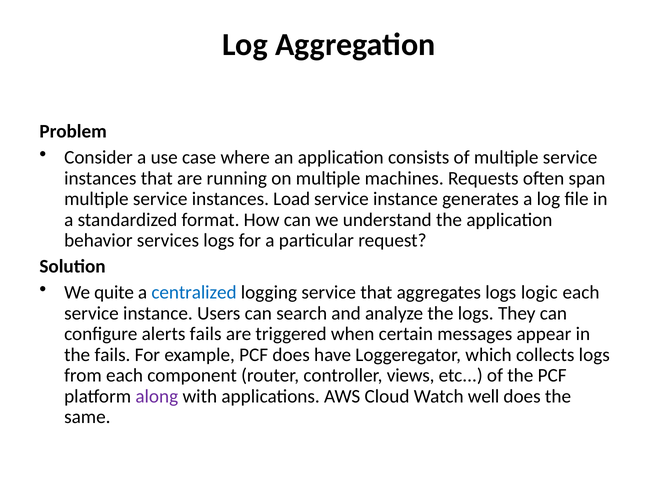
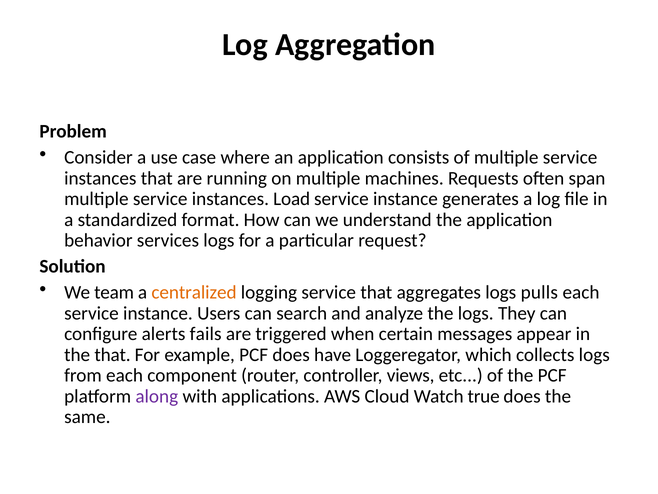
quite: quite -> team
centralized colour: blue -> orange
logic: logic -> pulls
the fails: fails -> that
well: well -> true
